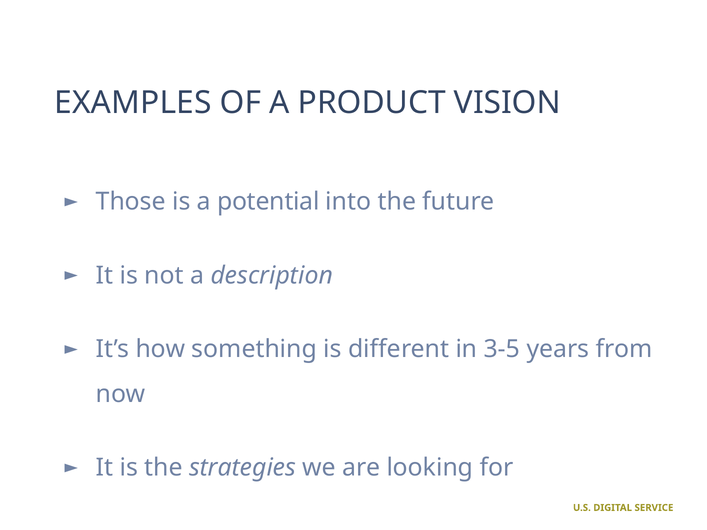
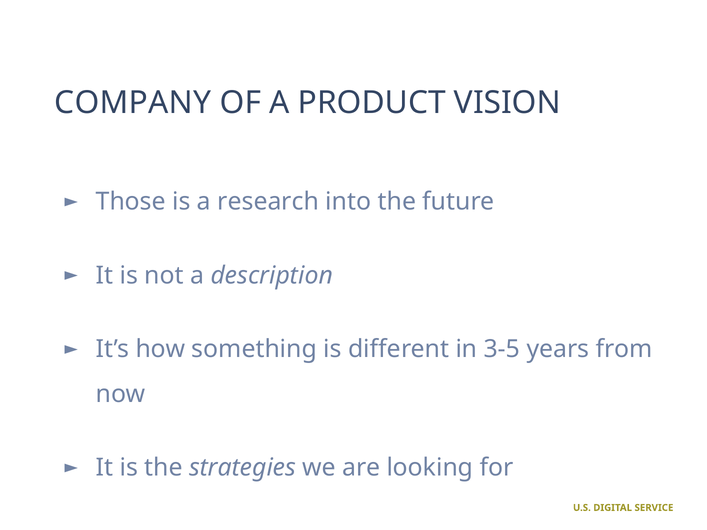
EXAMPLES: EXAMPLES -> COMPANY
potential: potential -> research
